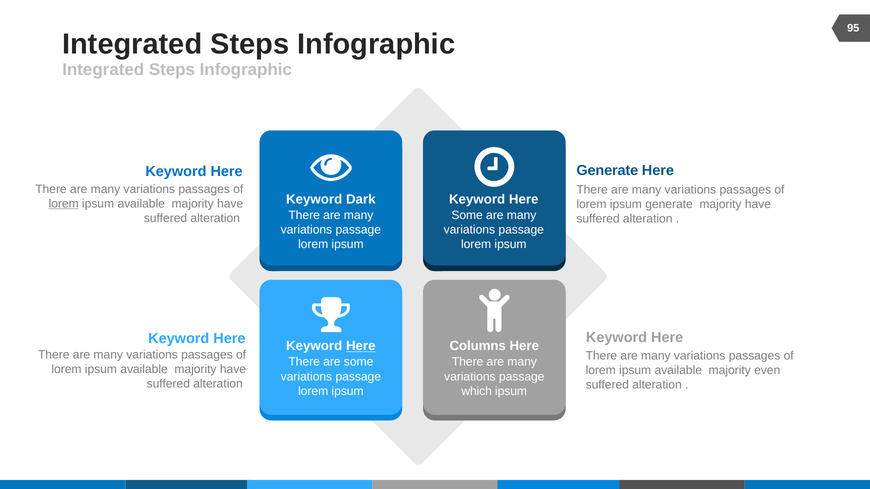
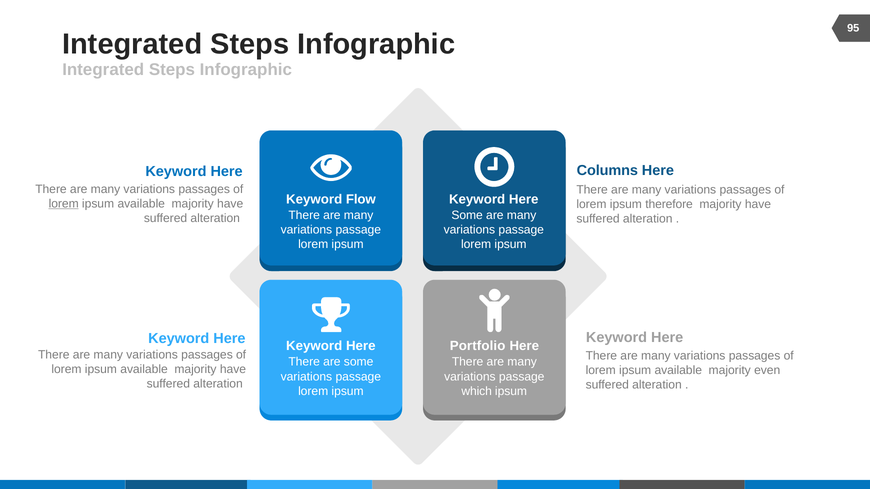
Generate at (607, 171): Generate -> Columns
Dark: Dark -> Flow
ipsum generate: generate -> therefore
Here at (361, 346) underline: present -> none
Columns: Columns -> Portfolio
